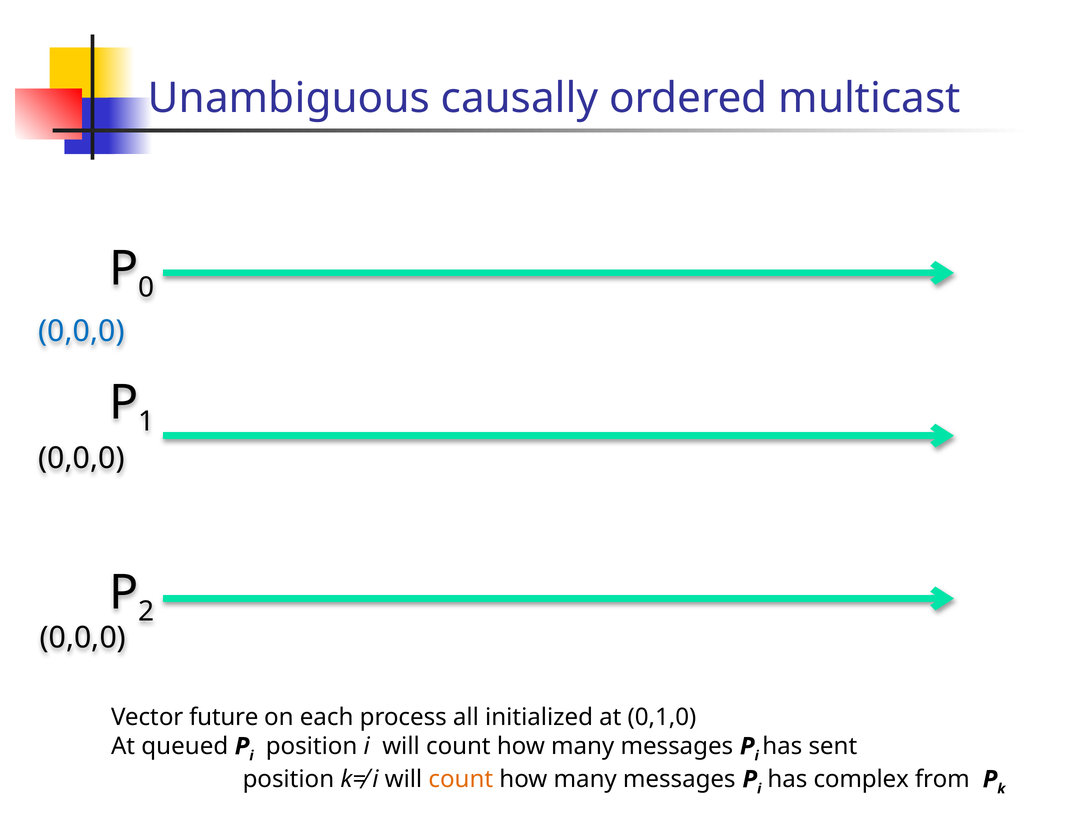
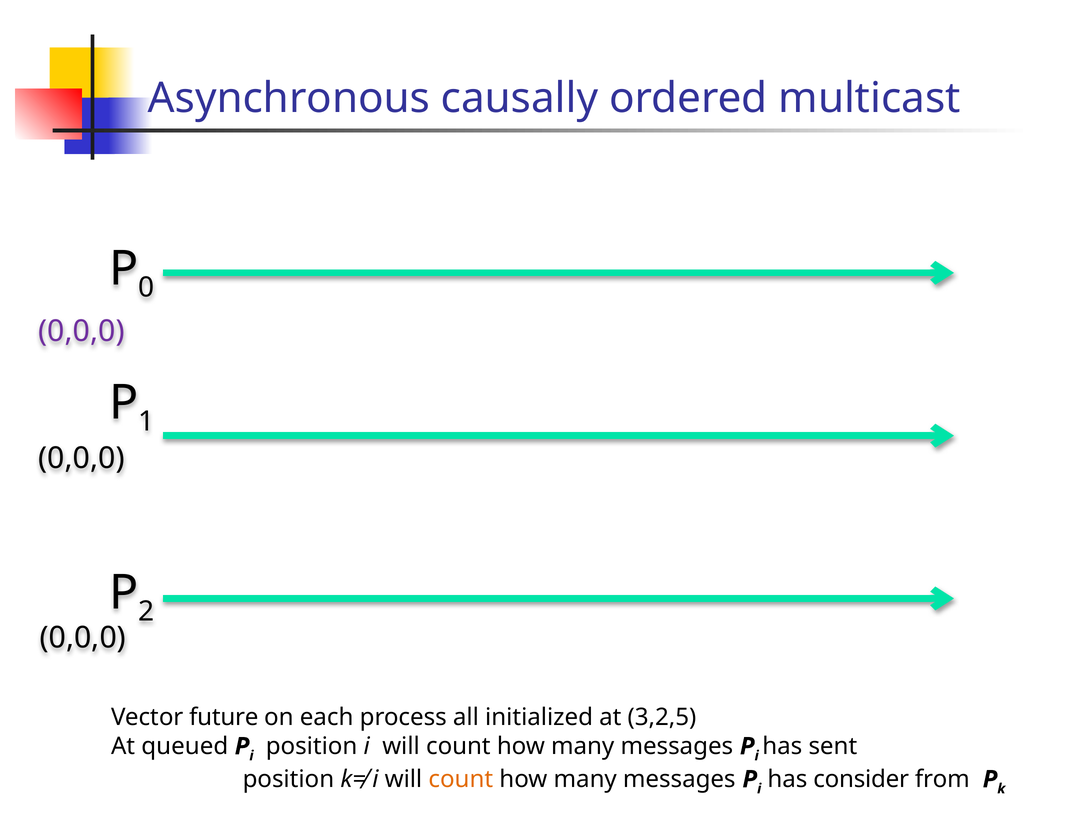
Unambiguous: Unambiguous -> Asynchronous
0,0,0 at (82, 331) colour: blue -> purple
0,1,0: 0,1,0 -> 3,2,5
complex: complex -> consider
